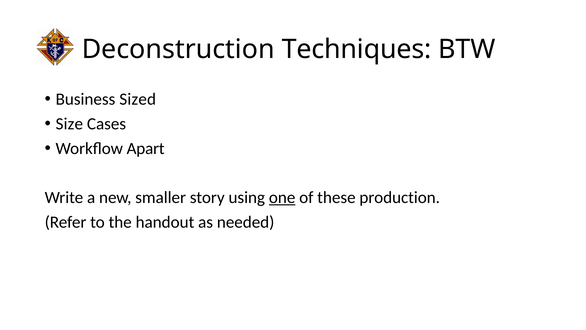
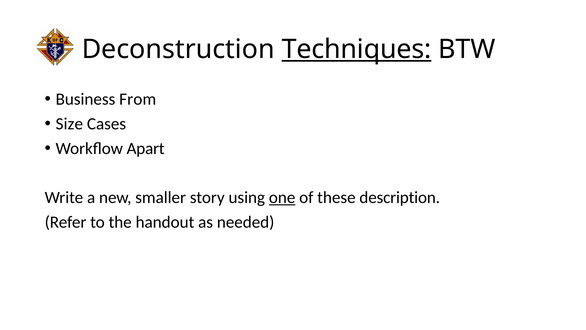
Techniques underline: none -> present
Sized: Sized -> From
production: production -> description
